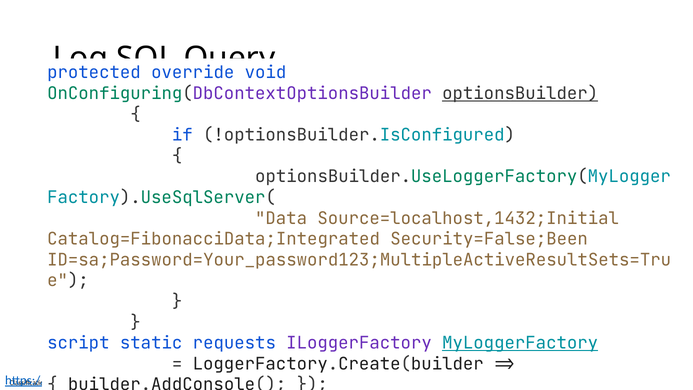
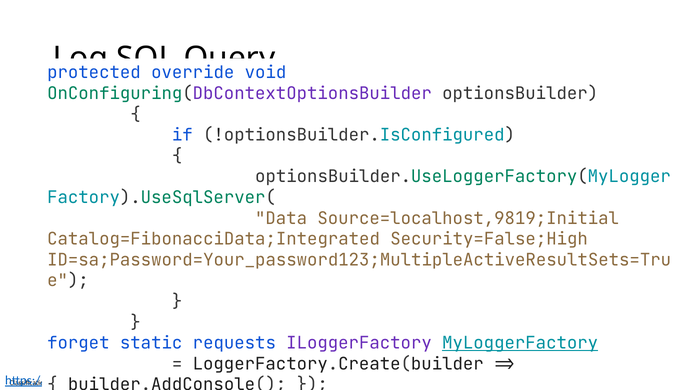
optionsBuilder underline: present -> none
Source=localhost,1432;Initial: Source=localhost,1432;Initial -> Source=localhost,9819;Initial
Security=False;Been: Security=False;Been -> Security=False;High
script: script -> forget
